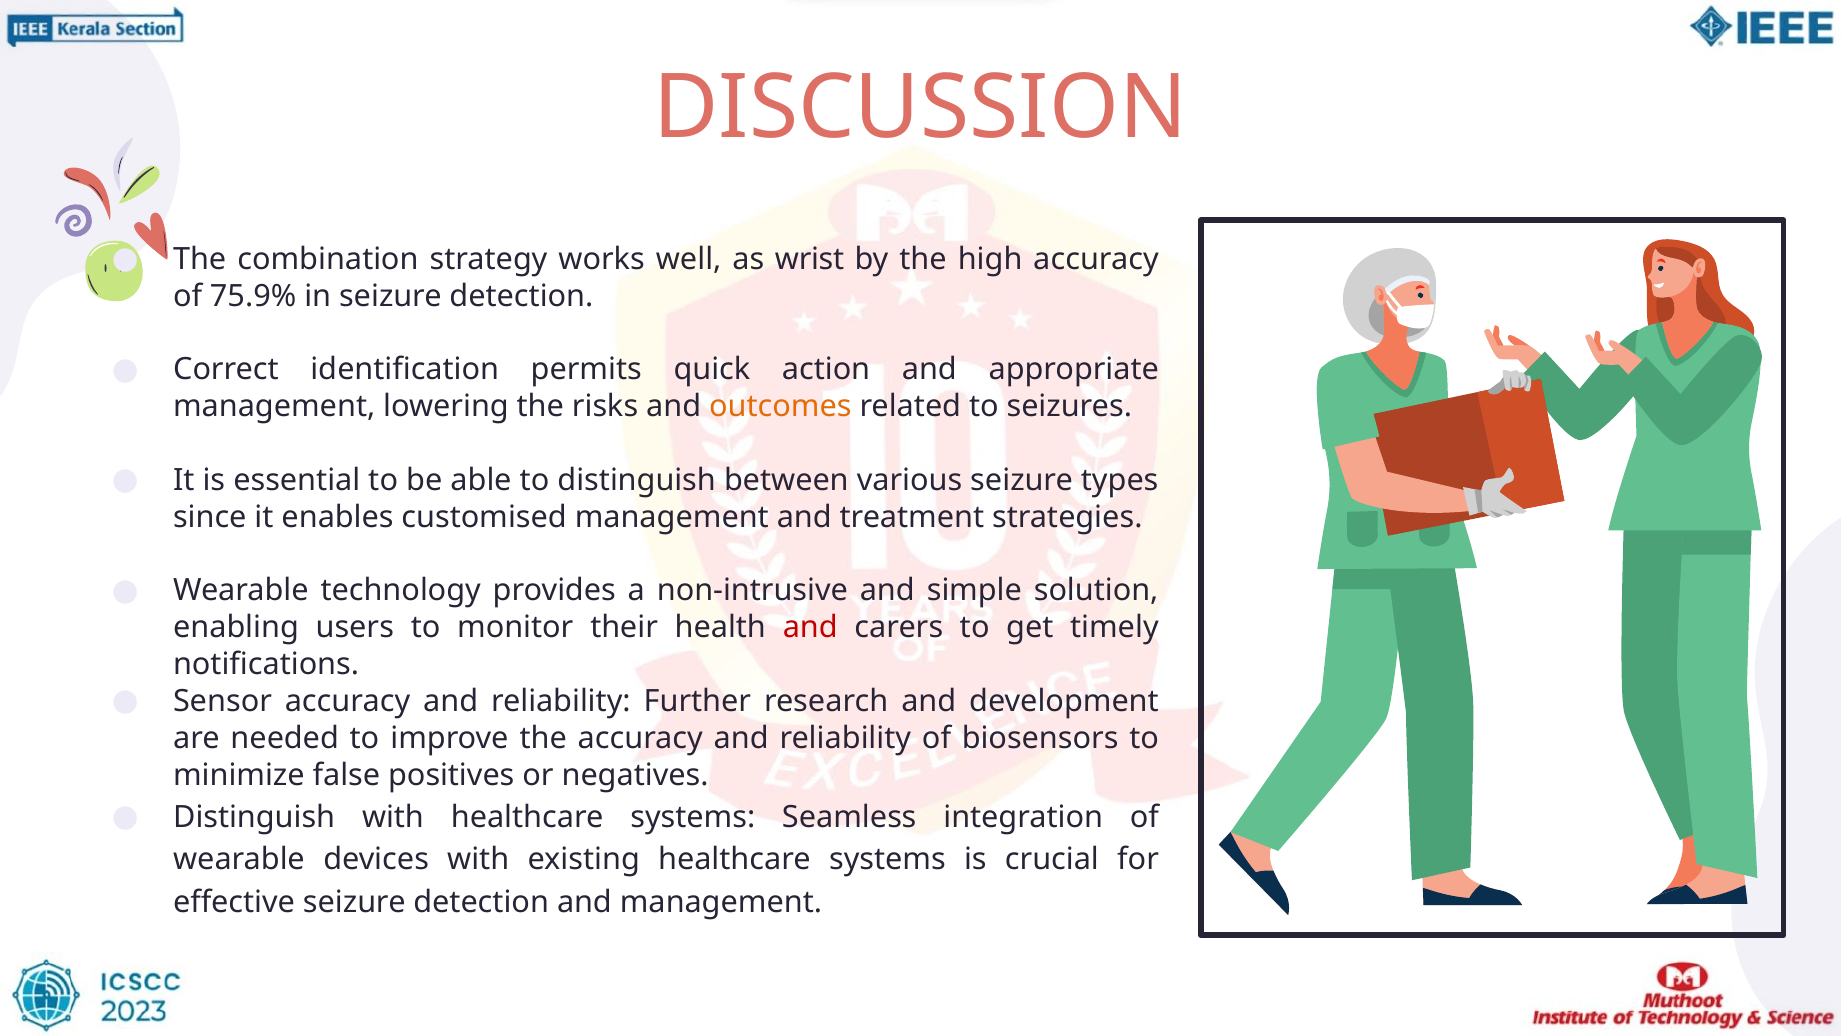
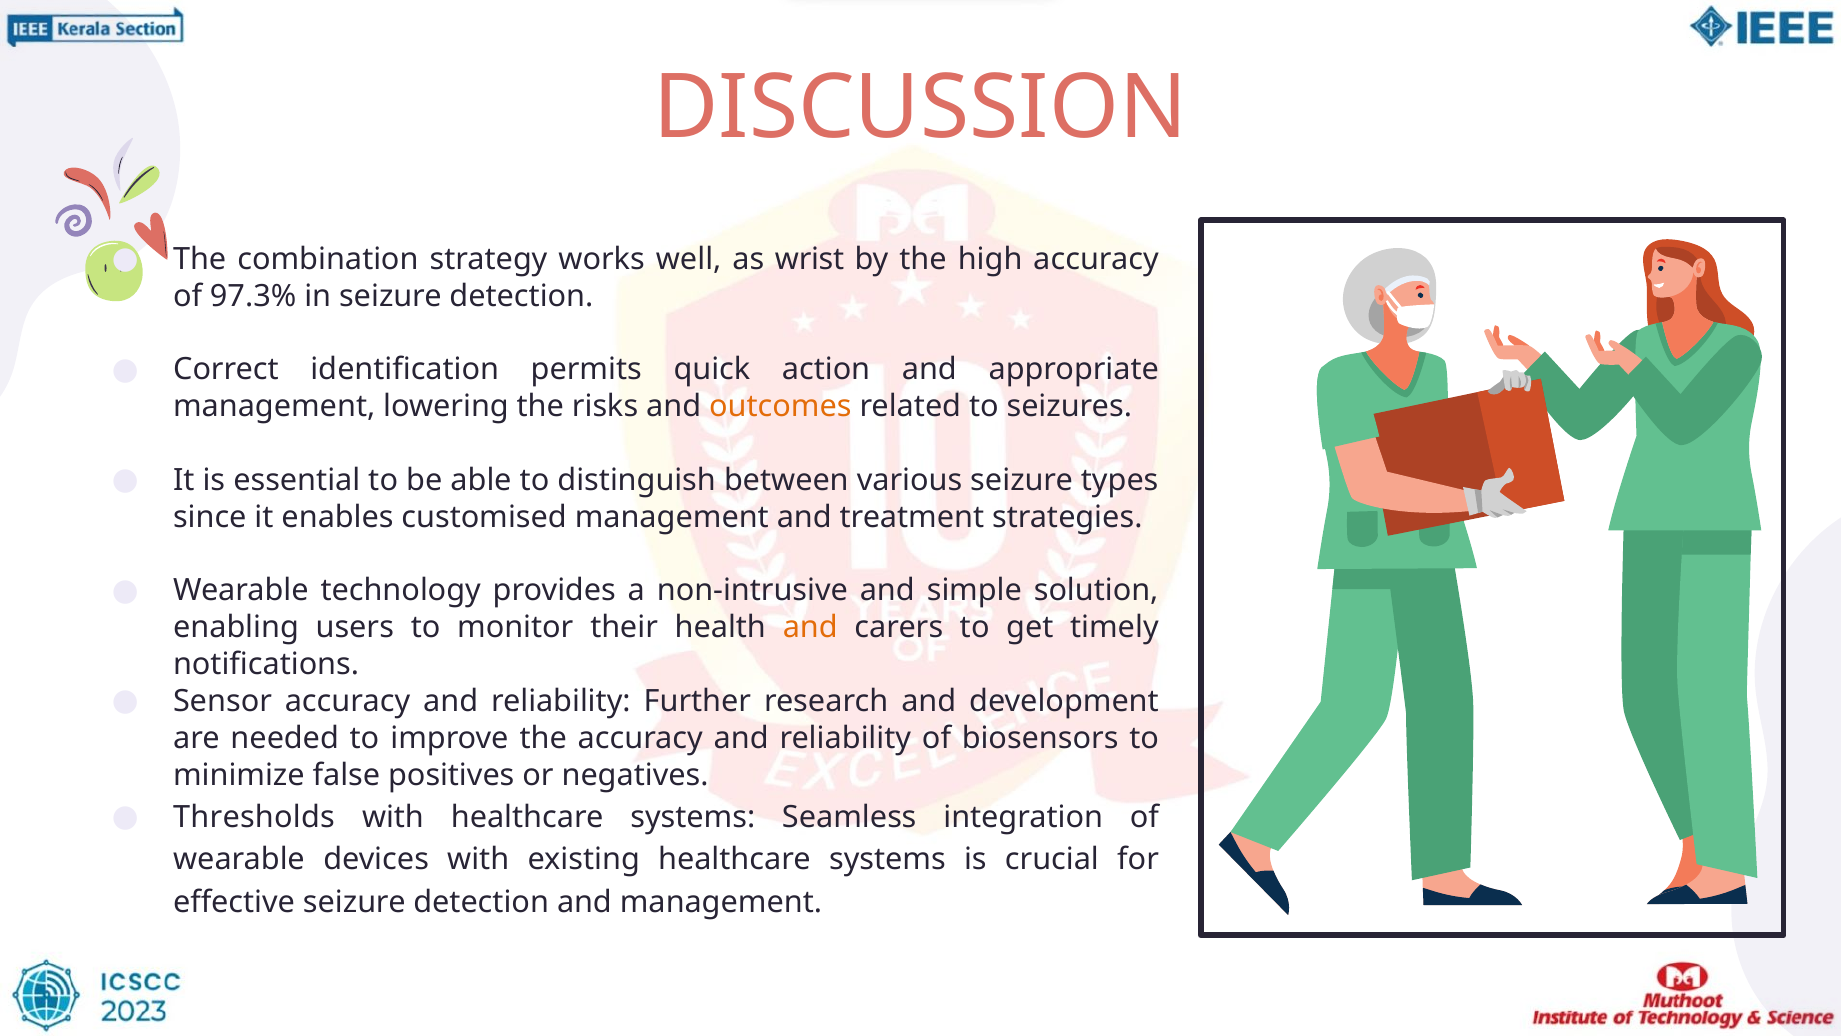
75.9%: 75.9% -> 97.3%
and at (810, 627) colour: red -> orange
Distinguish at (254, 817): Distinguish -> Thresholds
